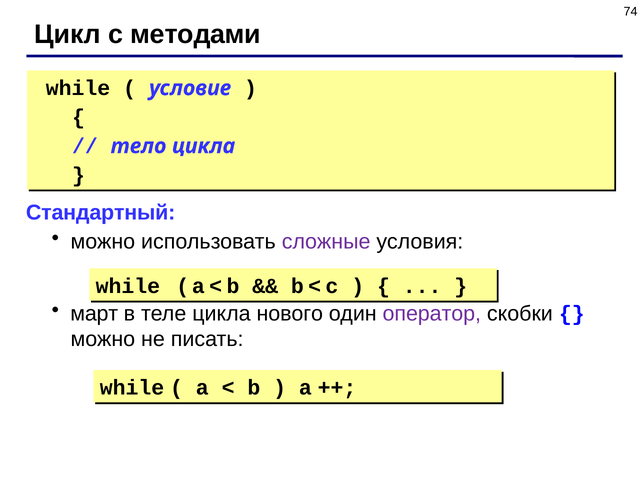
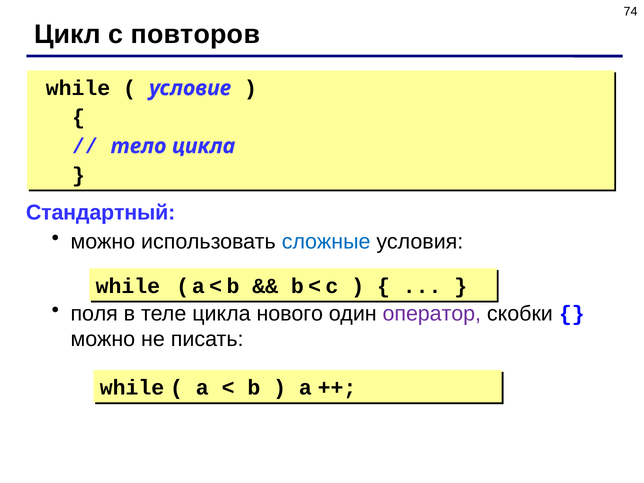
методами: методами -> повторов
сложные colour: purple -> blue
март: март -> поля
